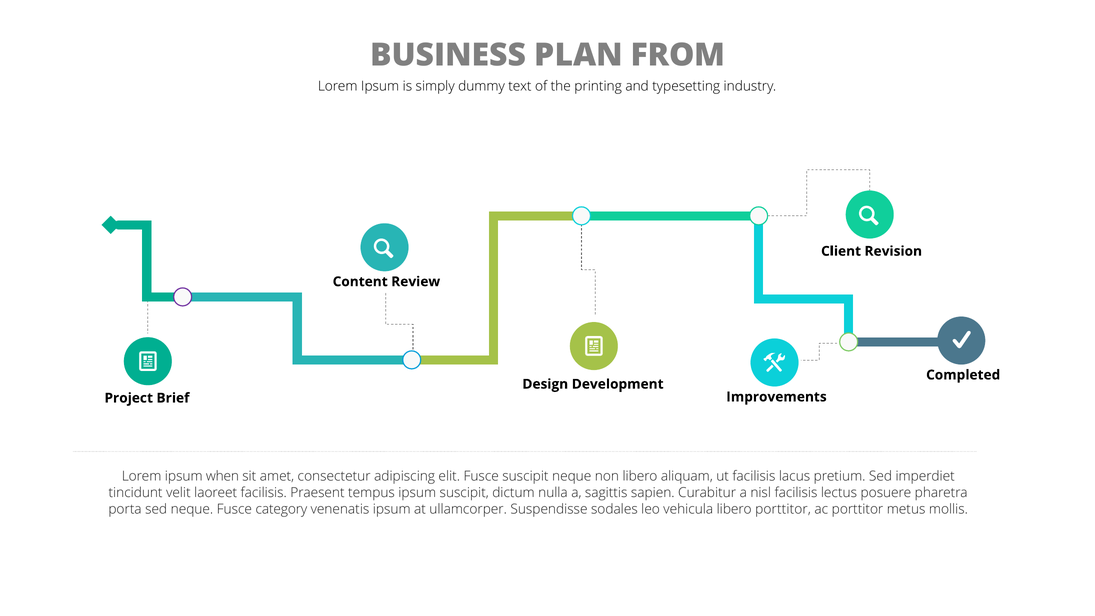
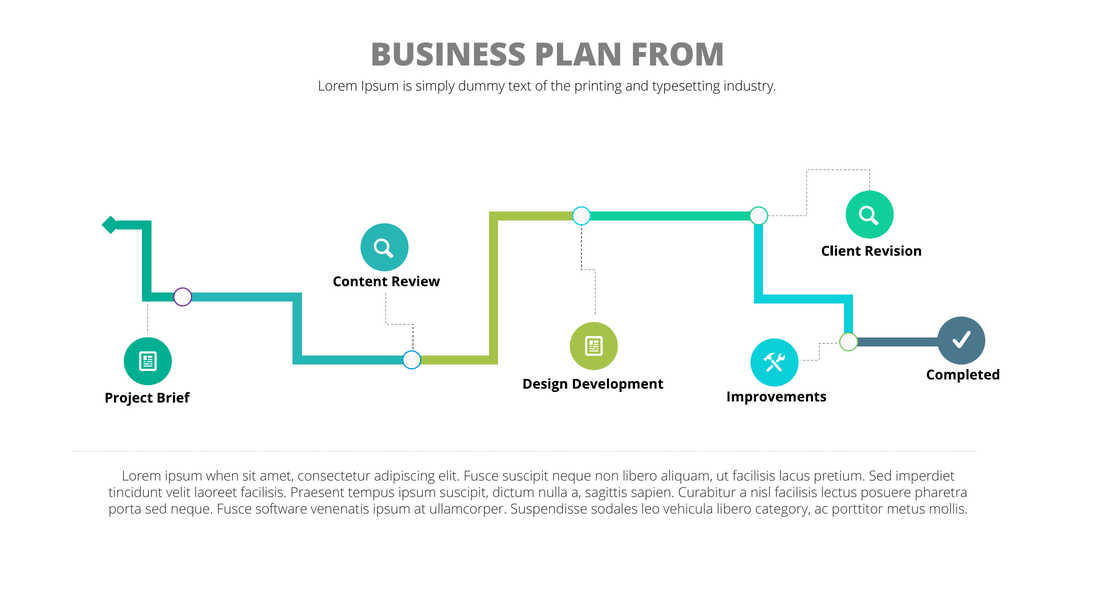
category: category -> software
libero porttitor: porttitor -> category
